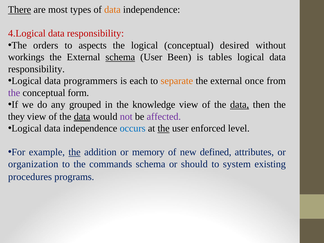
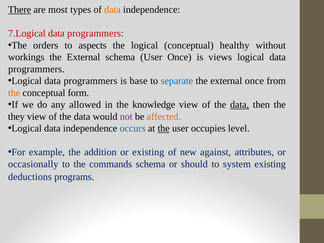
4.Logical: 4.Logical -> 7.Logical
responsibility at (95, 33): responsibility -> programmers
desired: desired -> healthy
schema at (120, 57) underline: present -> none
User Been: Been -> Once
tables: tables -> views
responsibility at (36, 69): responsibility -> programmers
each: each -> base
separate colour: orange -> blue
the at (14, 93) colour: purple -> orange
grouped: grouped -> allowed
data at (82, 117) underline: present -> none
affected colour: purple -> orange
enforced: enforced -> occupies
the at (75, 152) underline: present -> none
or memory: memory -> existing
defined: defined -> against
organization: organization -> occasionally
procedures: procedures -> deductions
